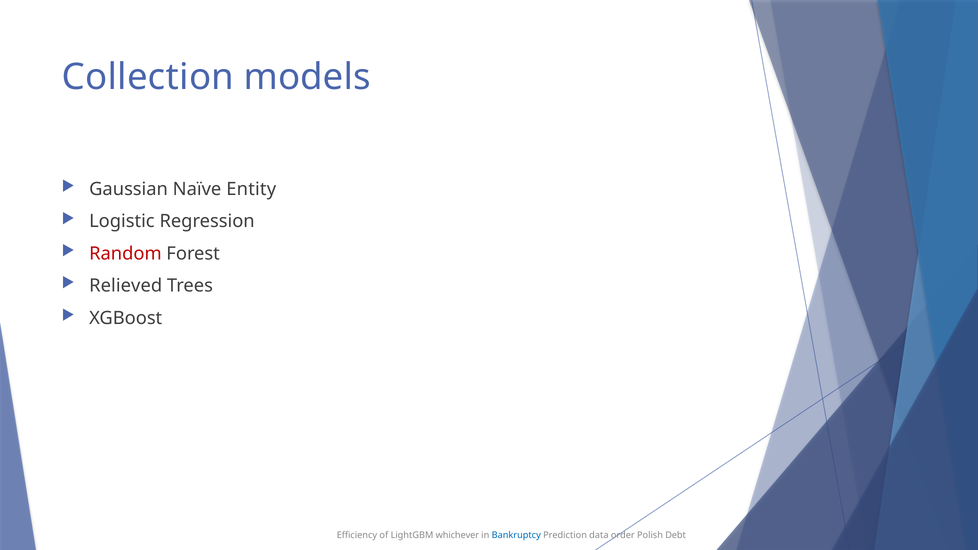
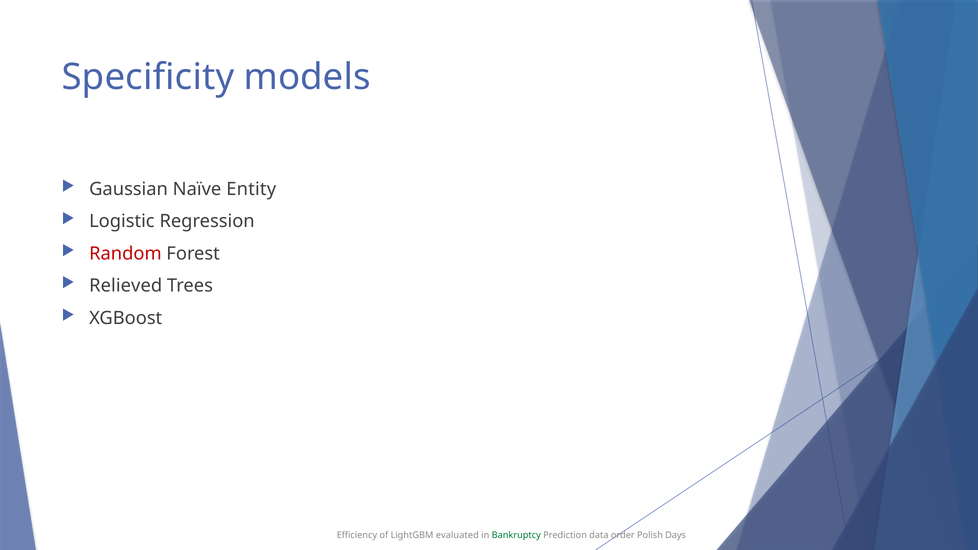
Collection: Collection -> Specificity
whichever: whichever -> evaluated
Bankruptcy colour: blue -> green
Debt: Debt -> Days
